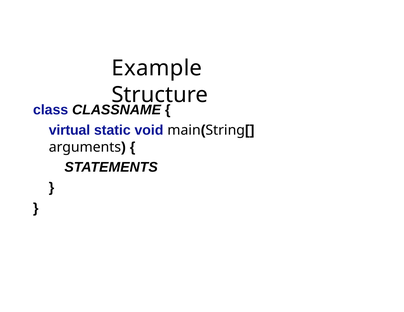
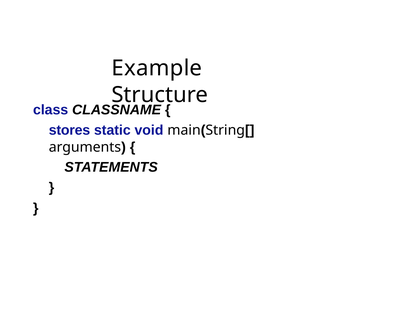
virtual: virtual -> stores
